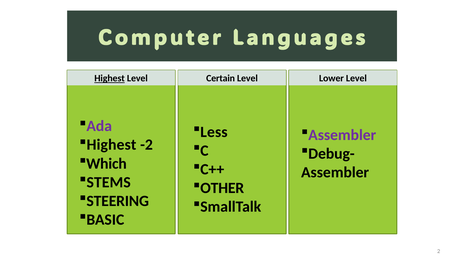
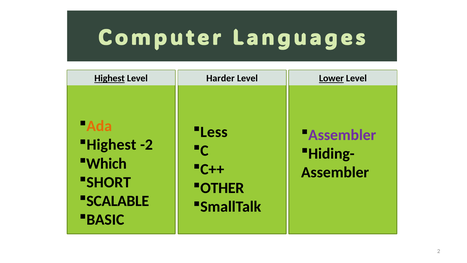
Certain: Certain -> Harder
Lower underline: none -> present
Ada colour: purple -> orange
Debug-: Debug- -> Hiding-
STEMS: STEMS -> SHORT
STEERING: STEERING -> SCALABLE
